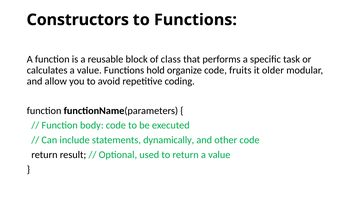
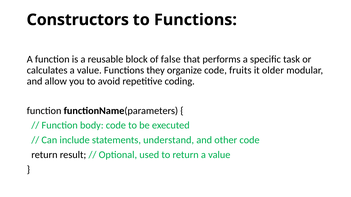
class: class -> false
hold: hold -> they
dynamically: dynamically -> understand
